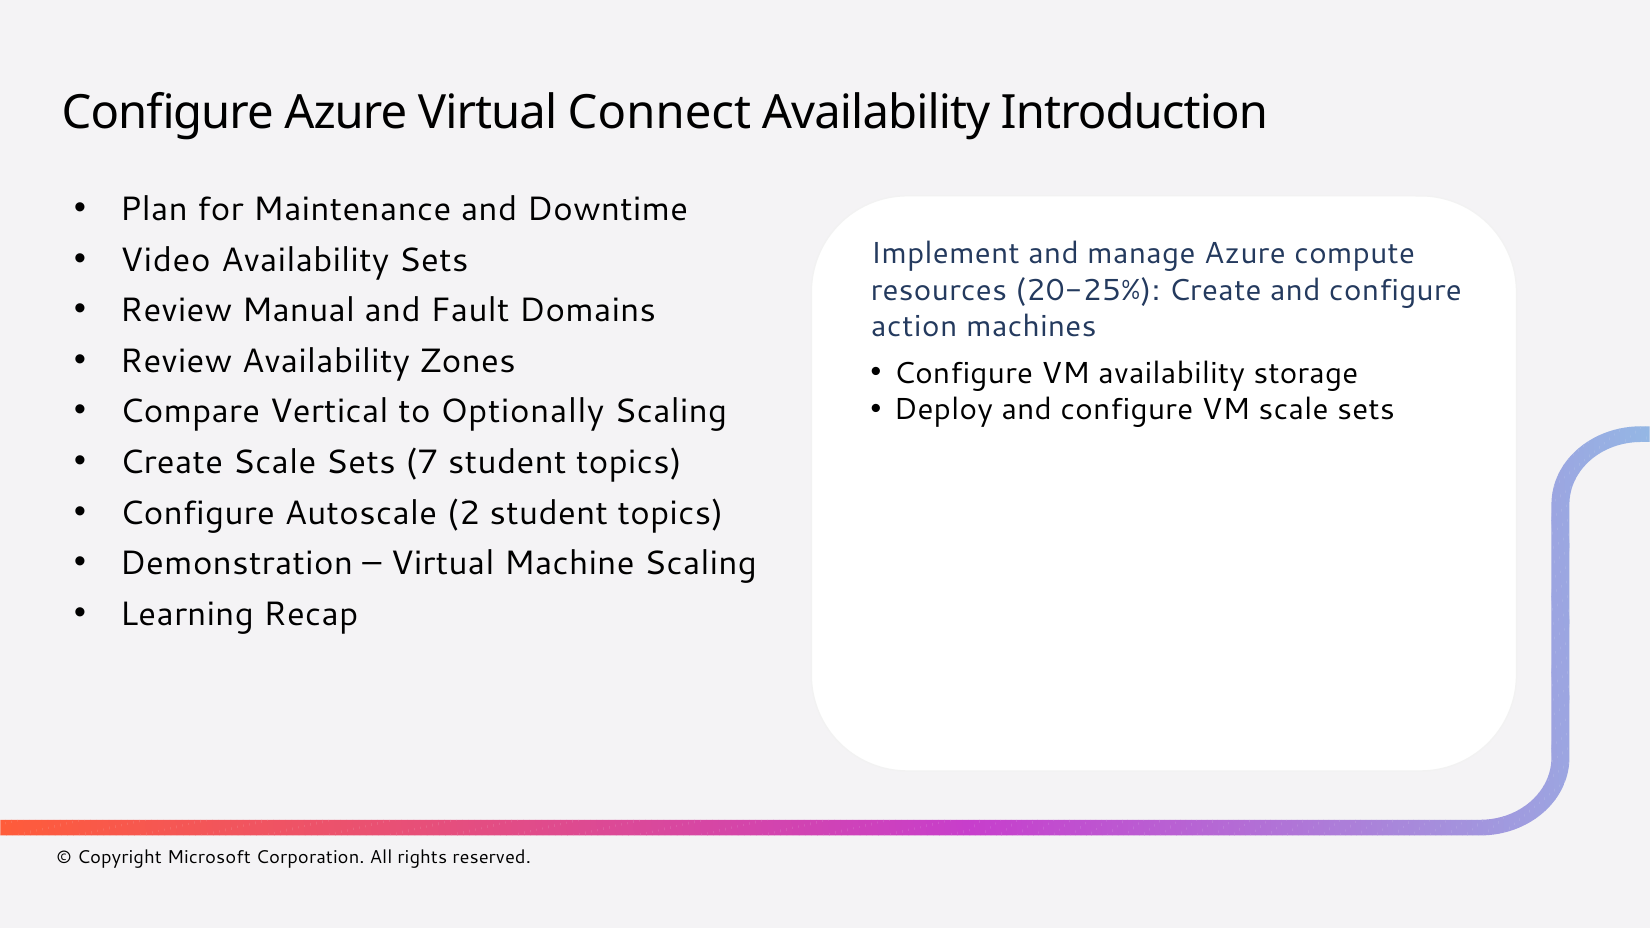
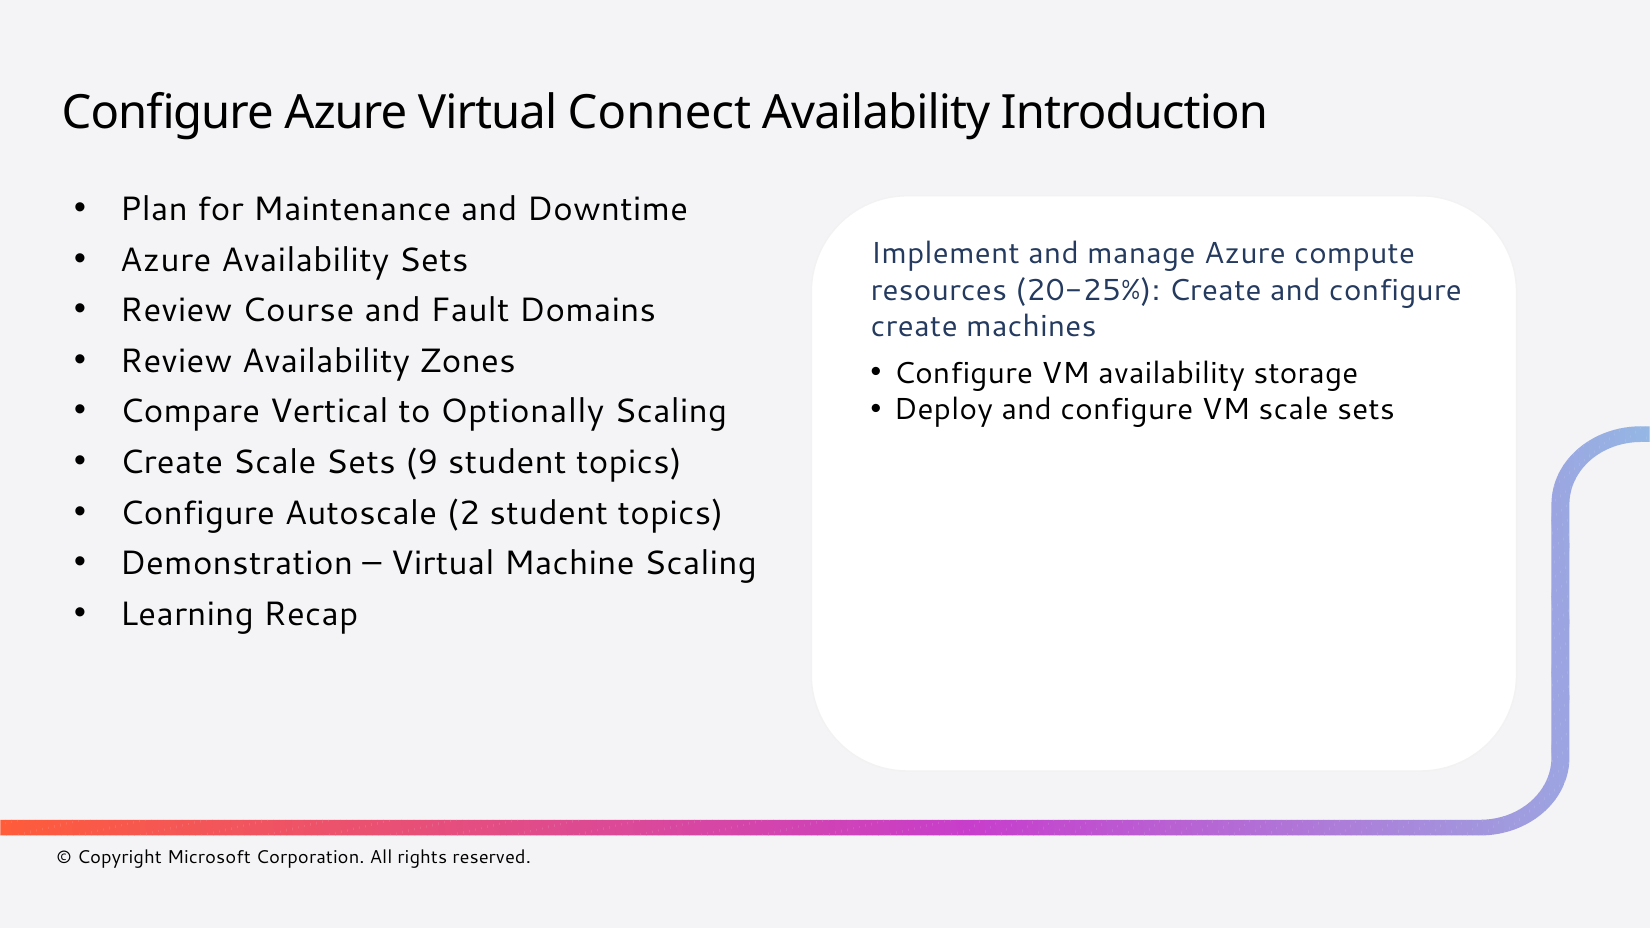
Video at (166, 260): Video -> Azure
Manual: Manual -> Course
action at (914, 327): action -> create
7: 7 -> 9
